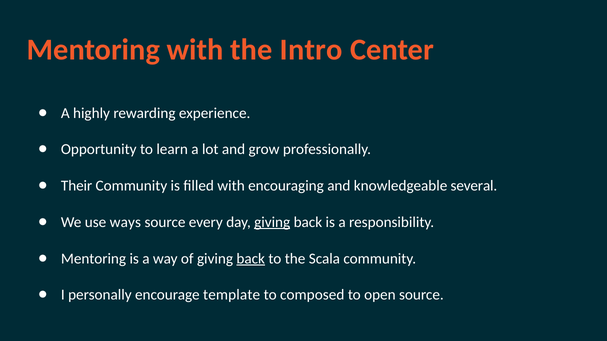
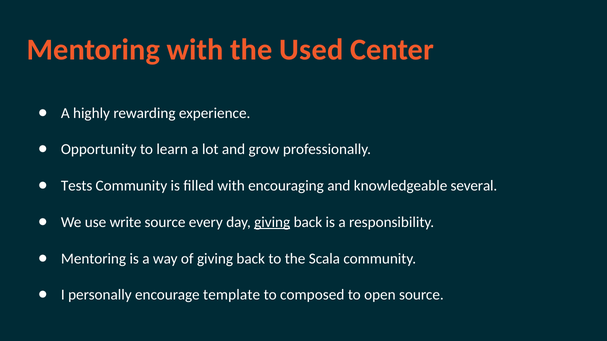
Intro: Intro -> Used
Their: Their -> Tests
ways: ways -> write
back at (251, 259) underline: present -> none
